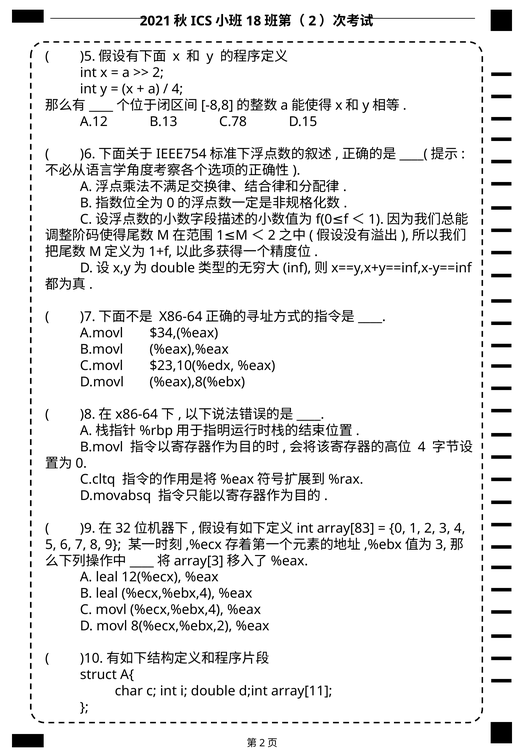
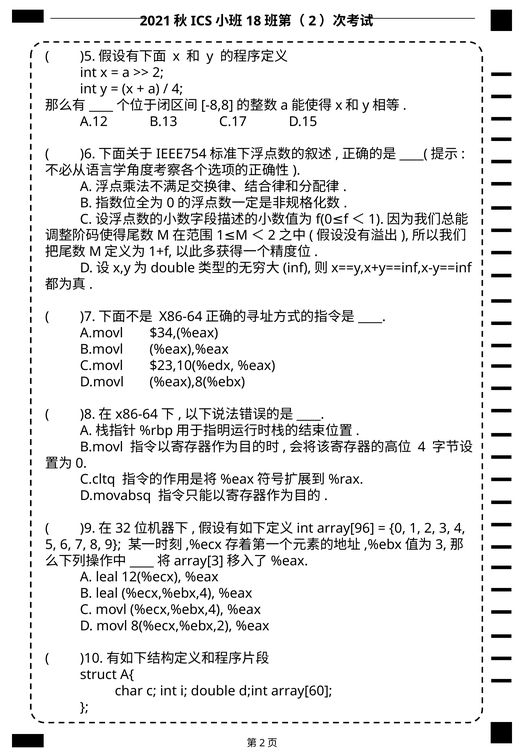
C.78: C.78 -> C.17
array[83: array[83 -> array[96
array[11: array[11 -> array[60
